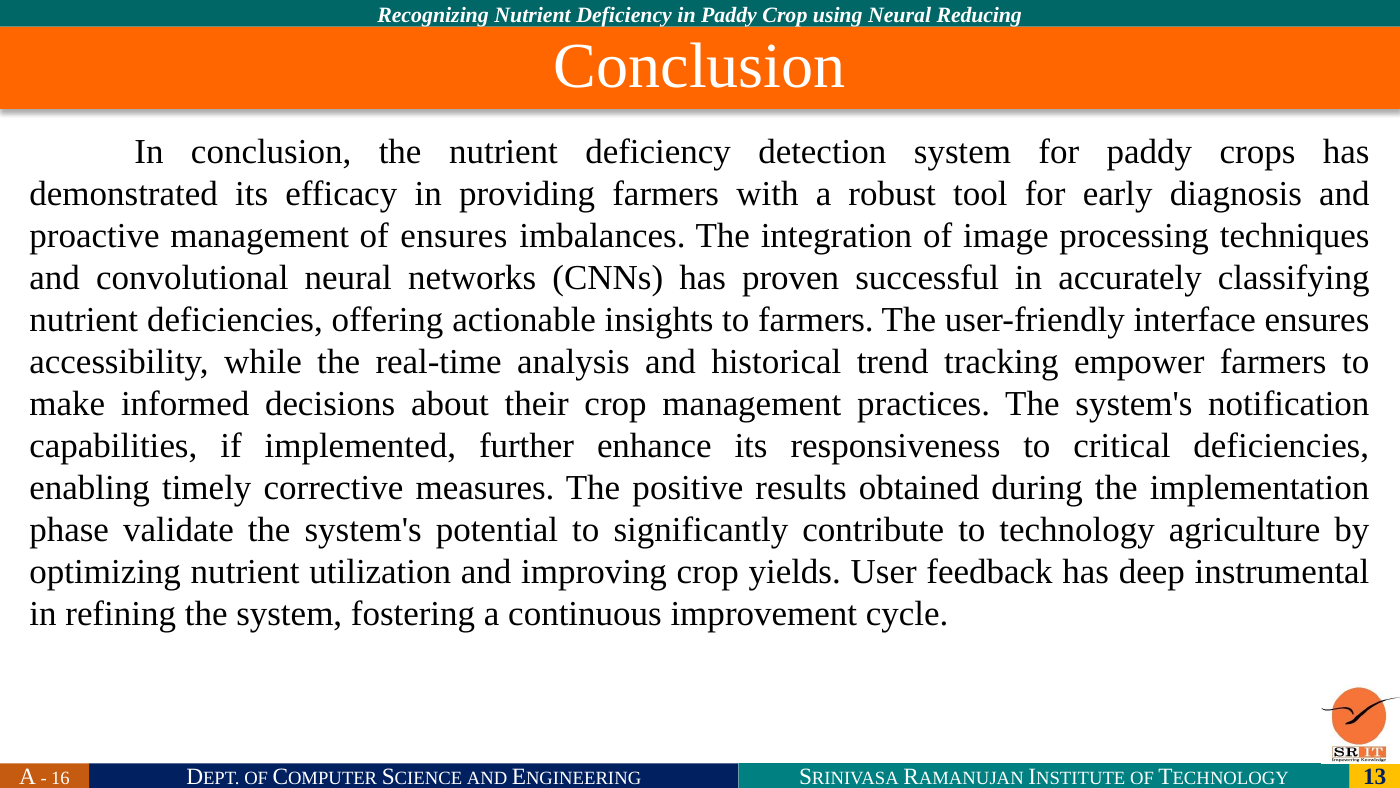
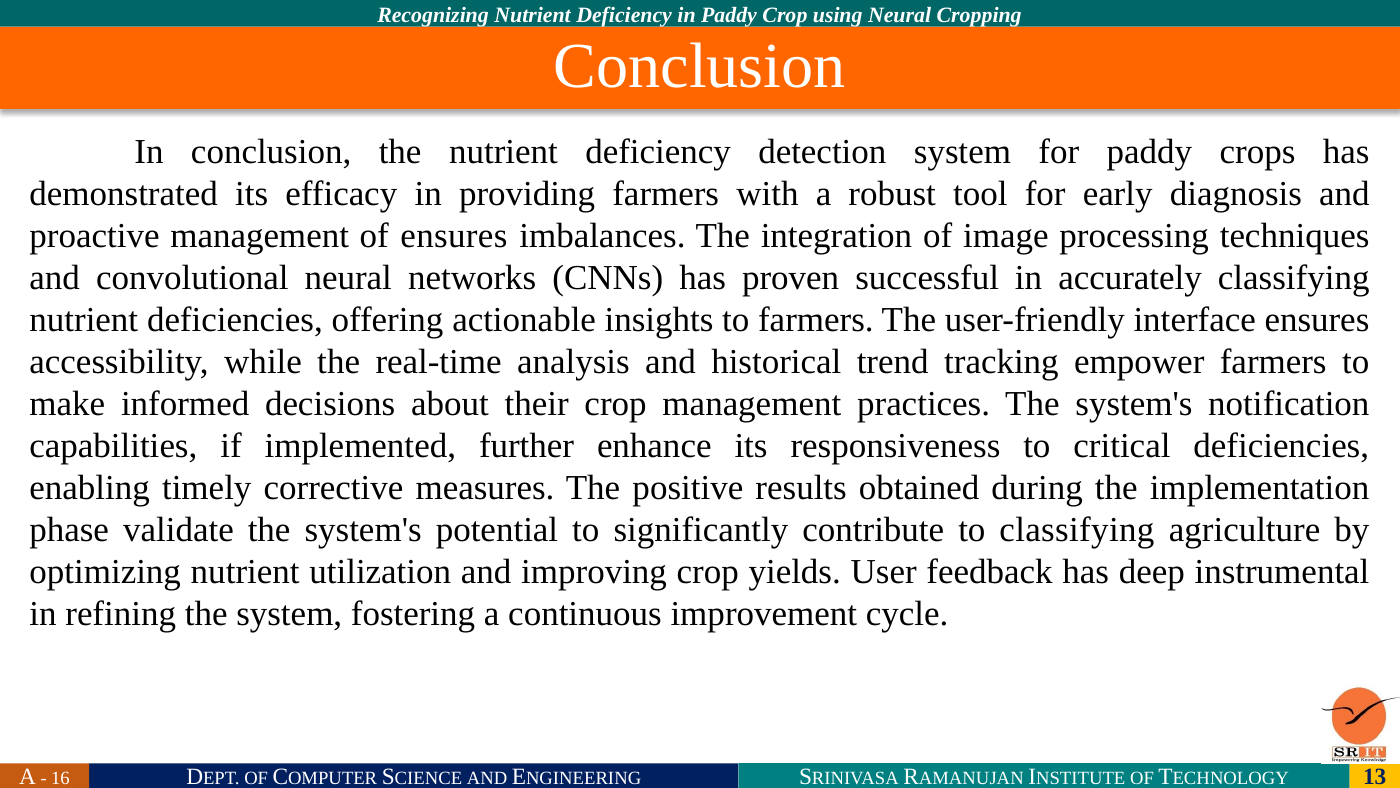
Reducing: Reducing -> Cropping
to technology: technology -> classifying
